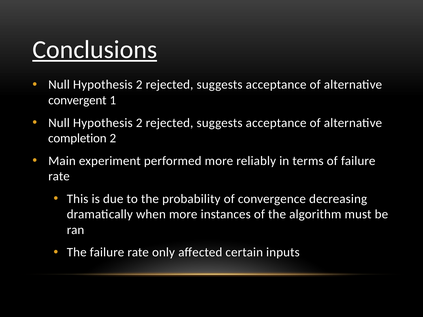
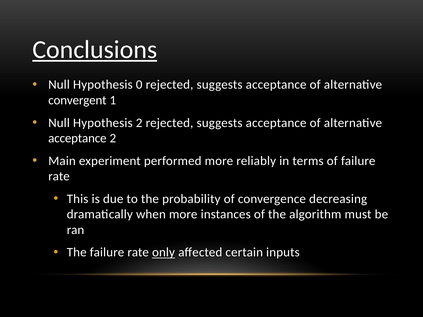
2 at (139, 85): 2 -> 0
completion at (77, 138): completion -> acceptance
only underline: none -> present
